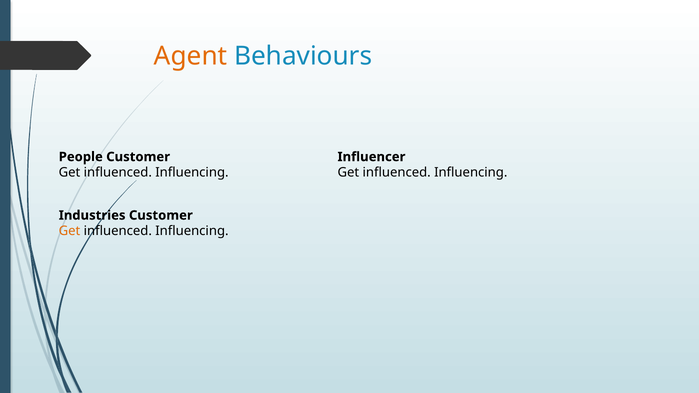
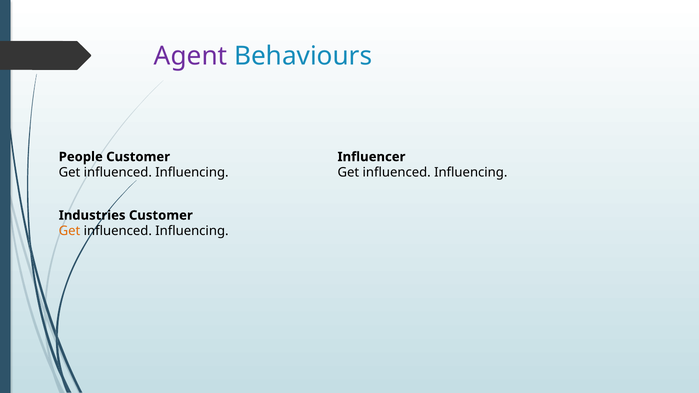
Agent colour: orange -> purple
